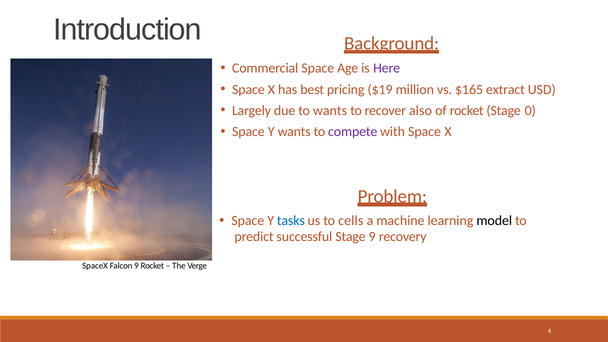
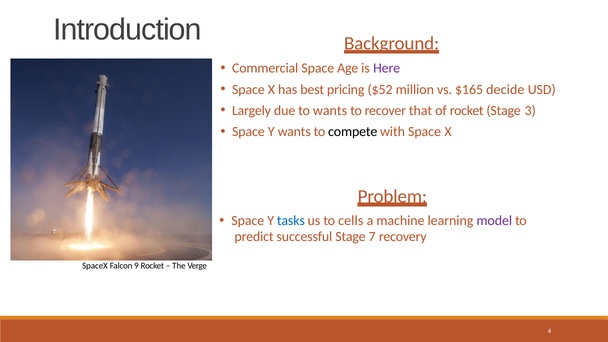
$19: $19 -> $52
extract: extract -> decide
also: also -> that
0: 0 -> 3
compete colour: purple -> black
model colour: black -> purple
Stage 9: 9 -> 7
